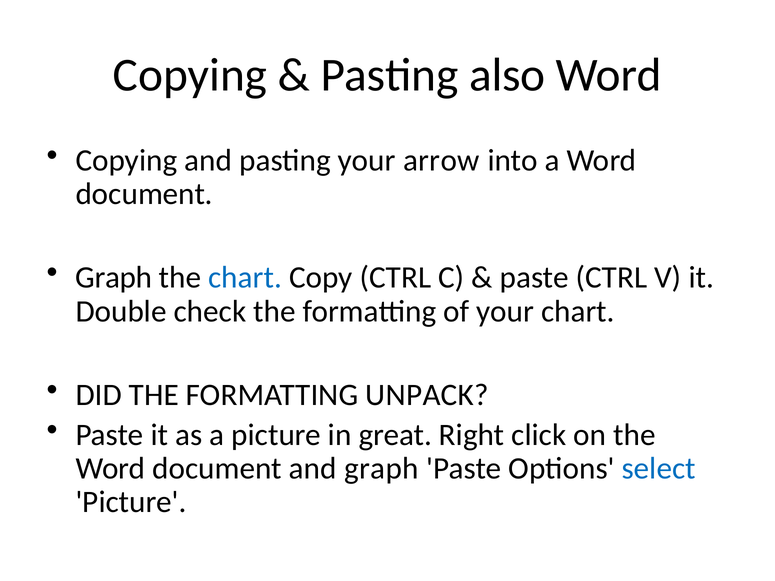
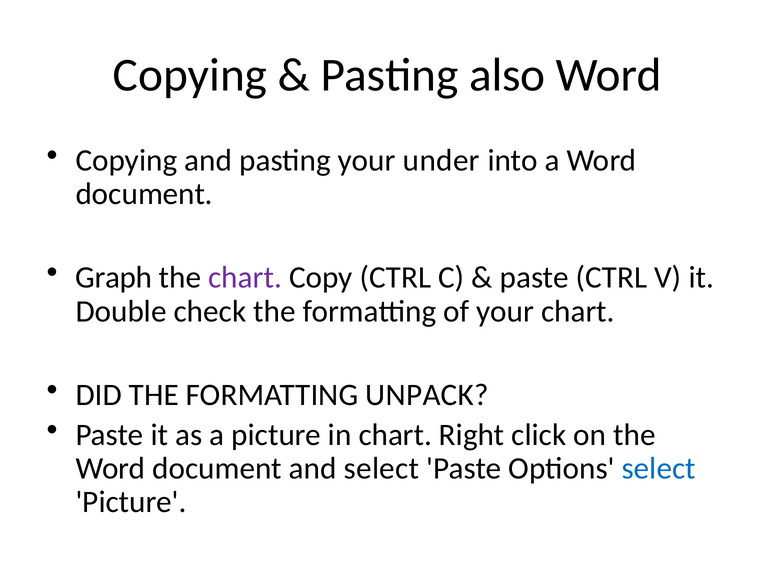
arrow: arrow -> under
chart at (245, 278) colour: blue -> purple
in great: great -> chart
and graph: graph -> select
